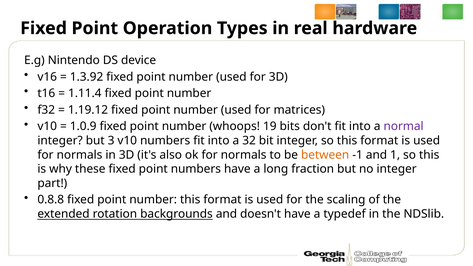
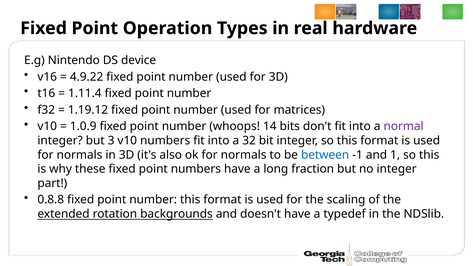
1.3.92: 1.3.92 -> 4.9.22
19: 19 -> 14
between colour: orange -> blue
